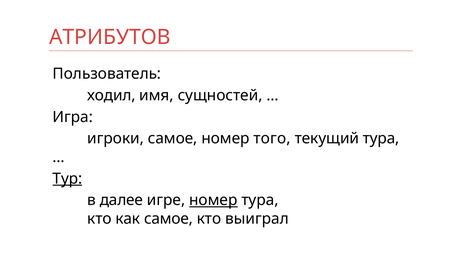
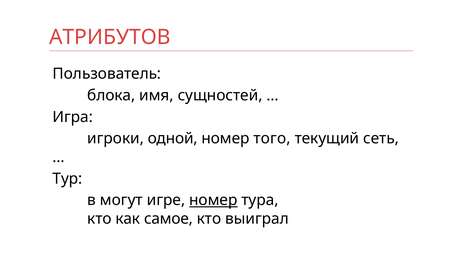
ходил: ходил -> блока
игроки самое: самое -> одной
текущий тура: тура -> сеть
Тур underline: present -> none
далее: далее -> могут
